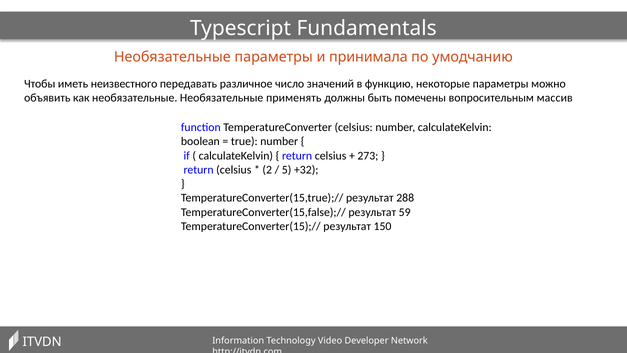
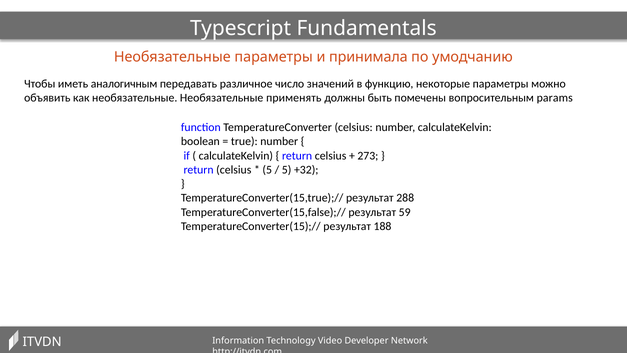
неизвестного: неизвестного -> аналогичным
массив: массив -> params
2 at (267, 170): 2 -> 5
150: 150 -> 188
